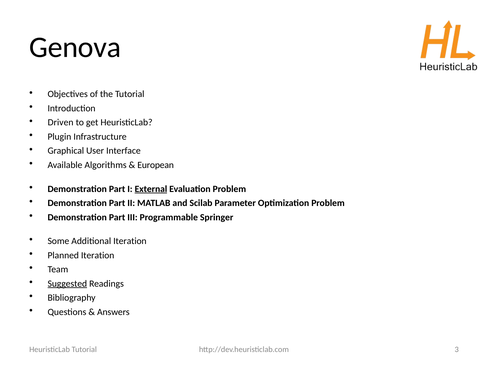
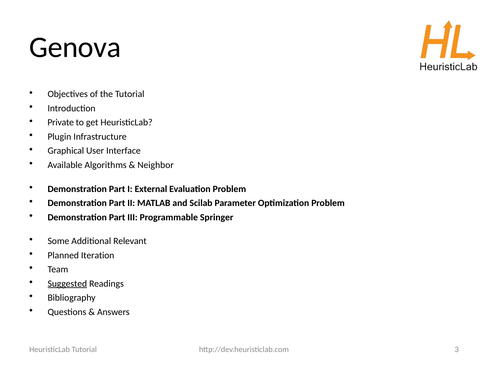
Driven: Driven -> Private
European: European -> Neighbor
External underline: present -> none
Additional Iteration: Iteration -> Relevant
